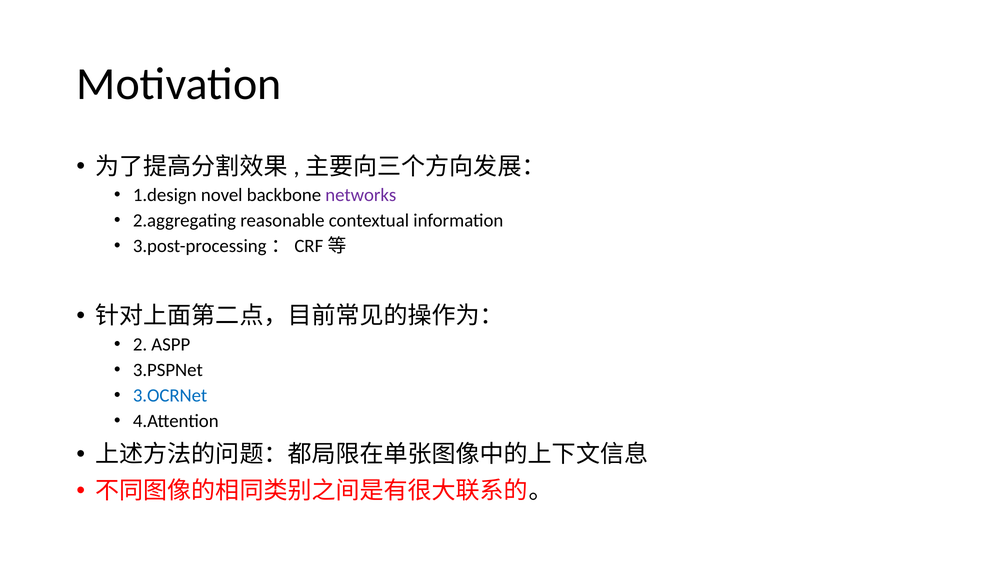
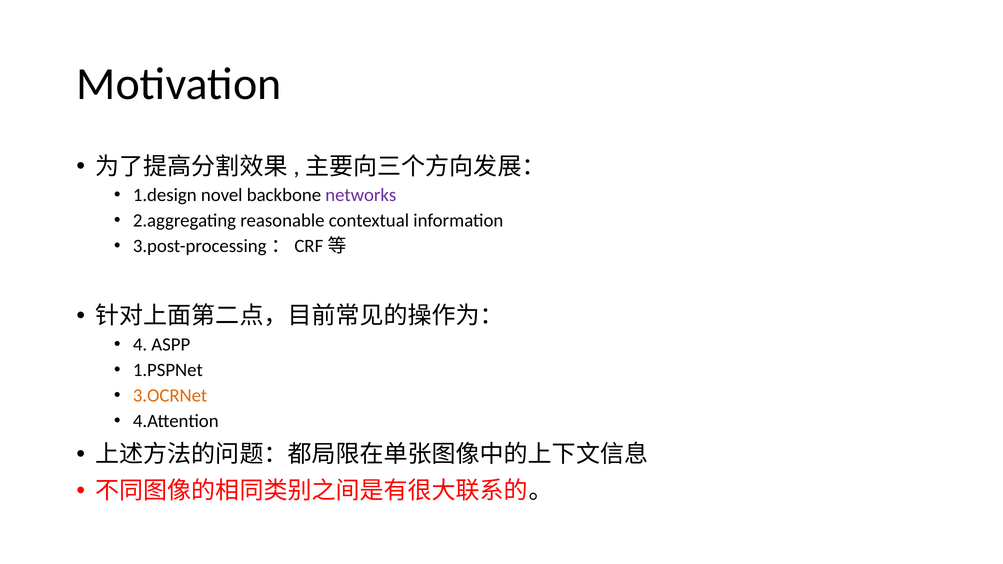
2: 2 -> 4
3.PSPNet: 3.PSPNet -> 1.PSPNet
3.OCRNet colour: blue -> orange
